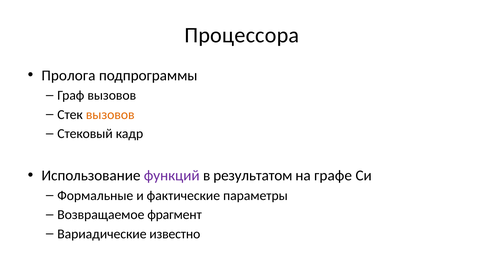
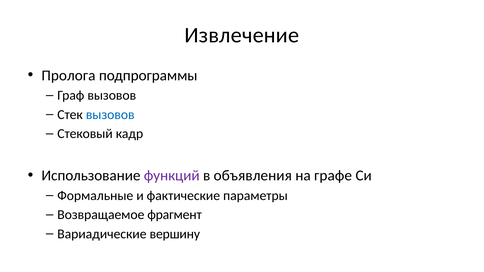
Процессора: Процессора -> Извлечение
вызовов at (110, 115) colour: orange -> blue
результатом: результатом -> объявления
известно: известно -> вершину
